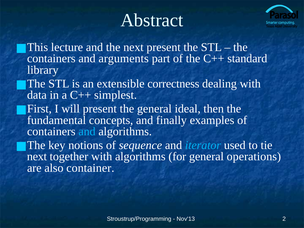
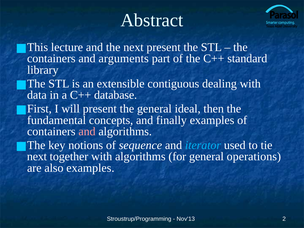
correctness: correctness -> contiguous
simplest: simplest -> database
and at (87, 131) colour: light blue -> pink
also container: container -> examples
